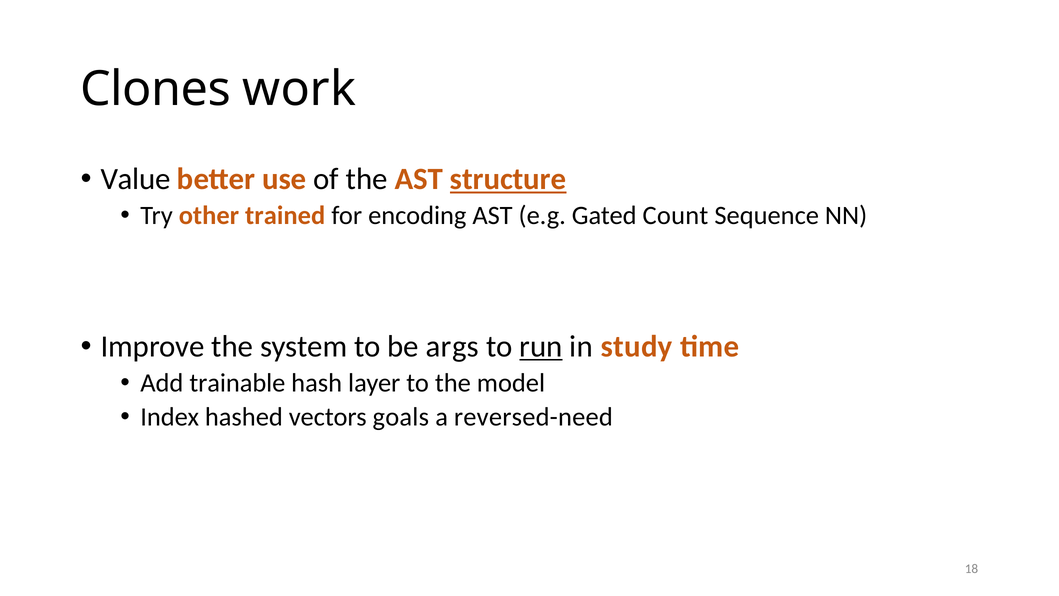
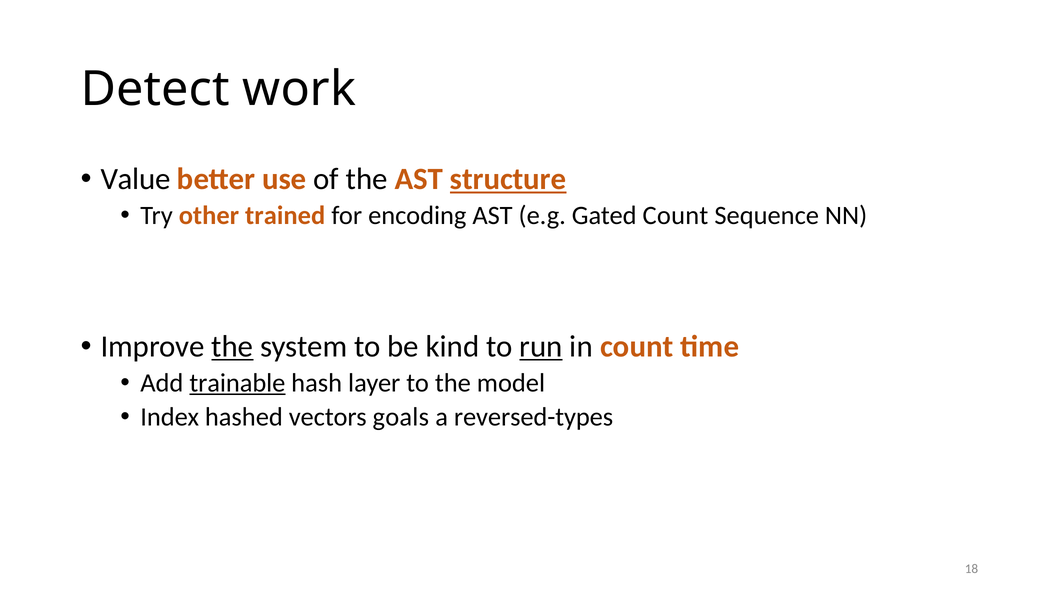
Clones: Clones -> Detect
the at (232, 346) underline: none -> present
args: args -> kind
in study: study -> count
trainable underline: none -> present
reversed-need: reversed-need -> reversed-types
